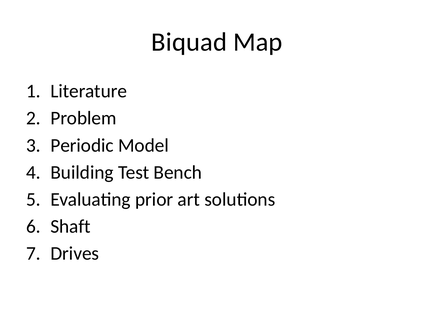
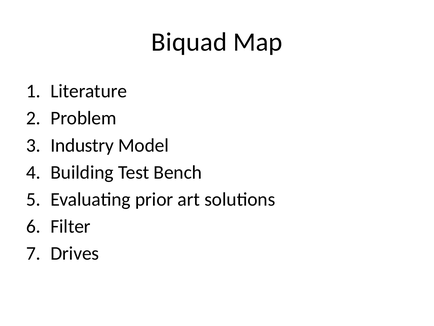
Periodic: Periodic -> Industry
Shaft: Shaft -> Filter
